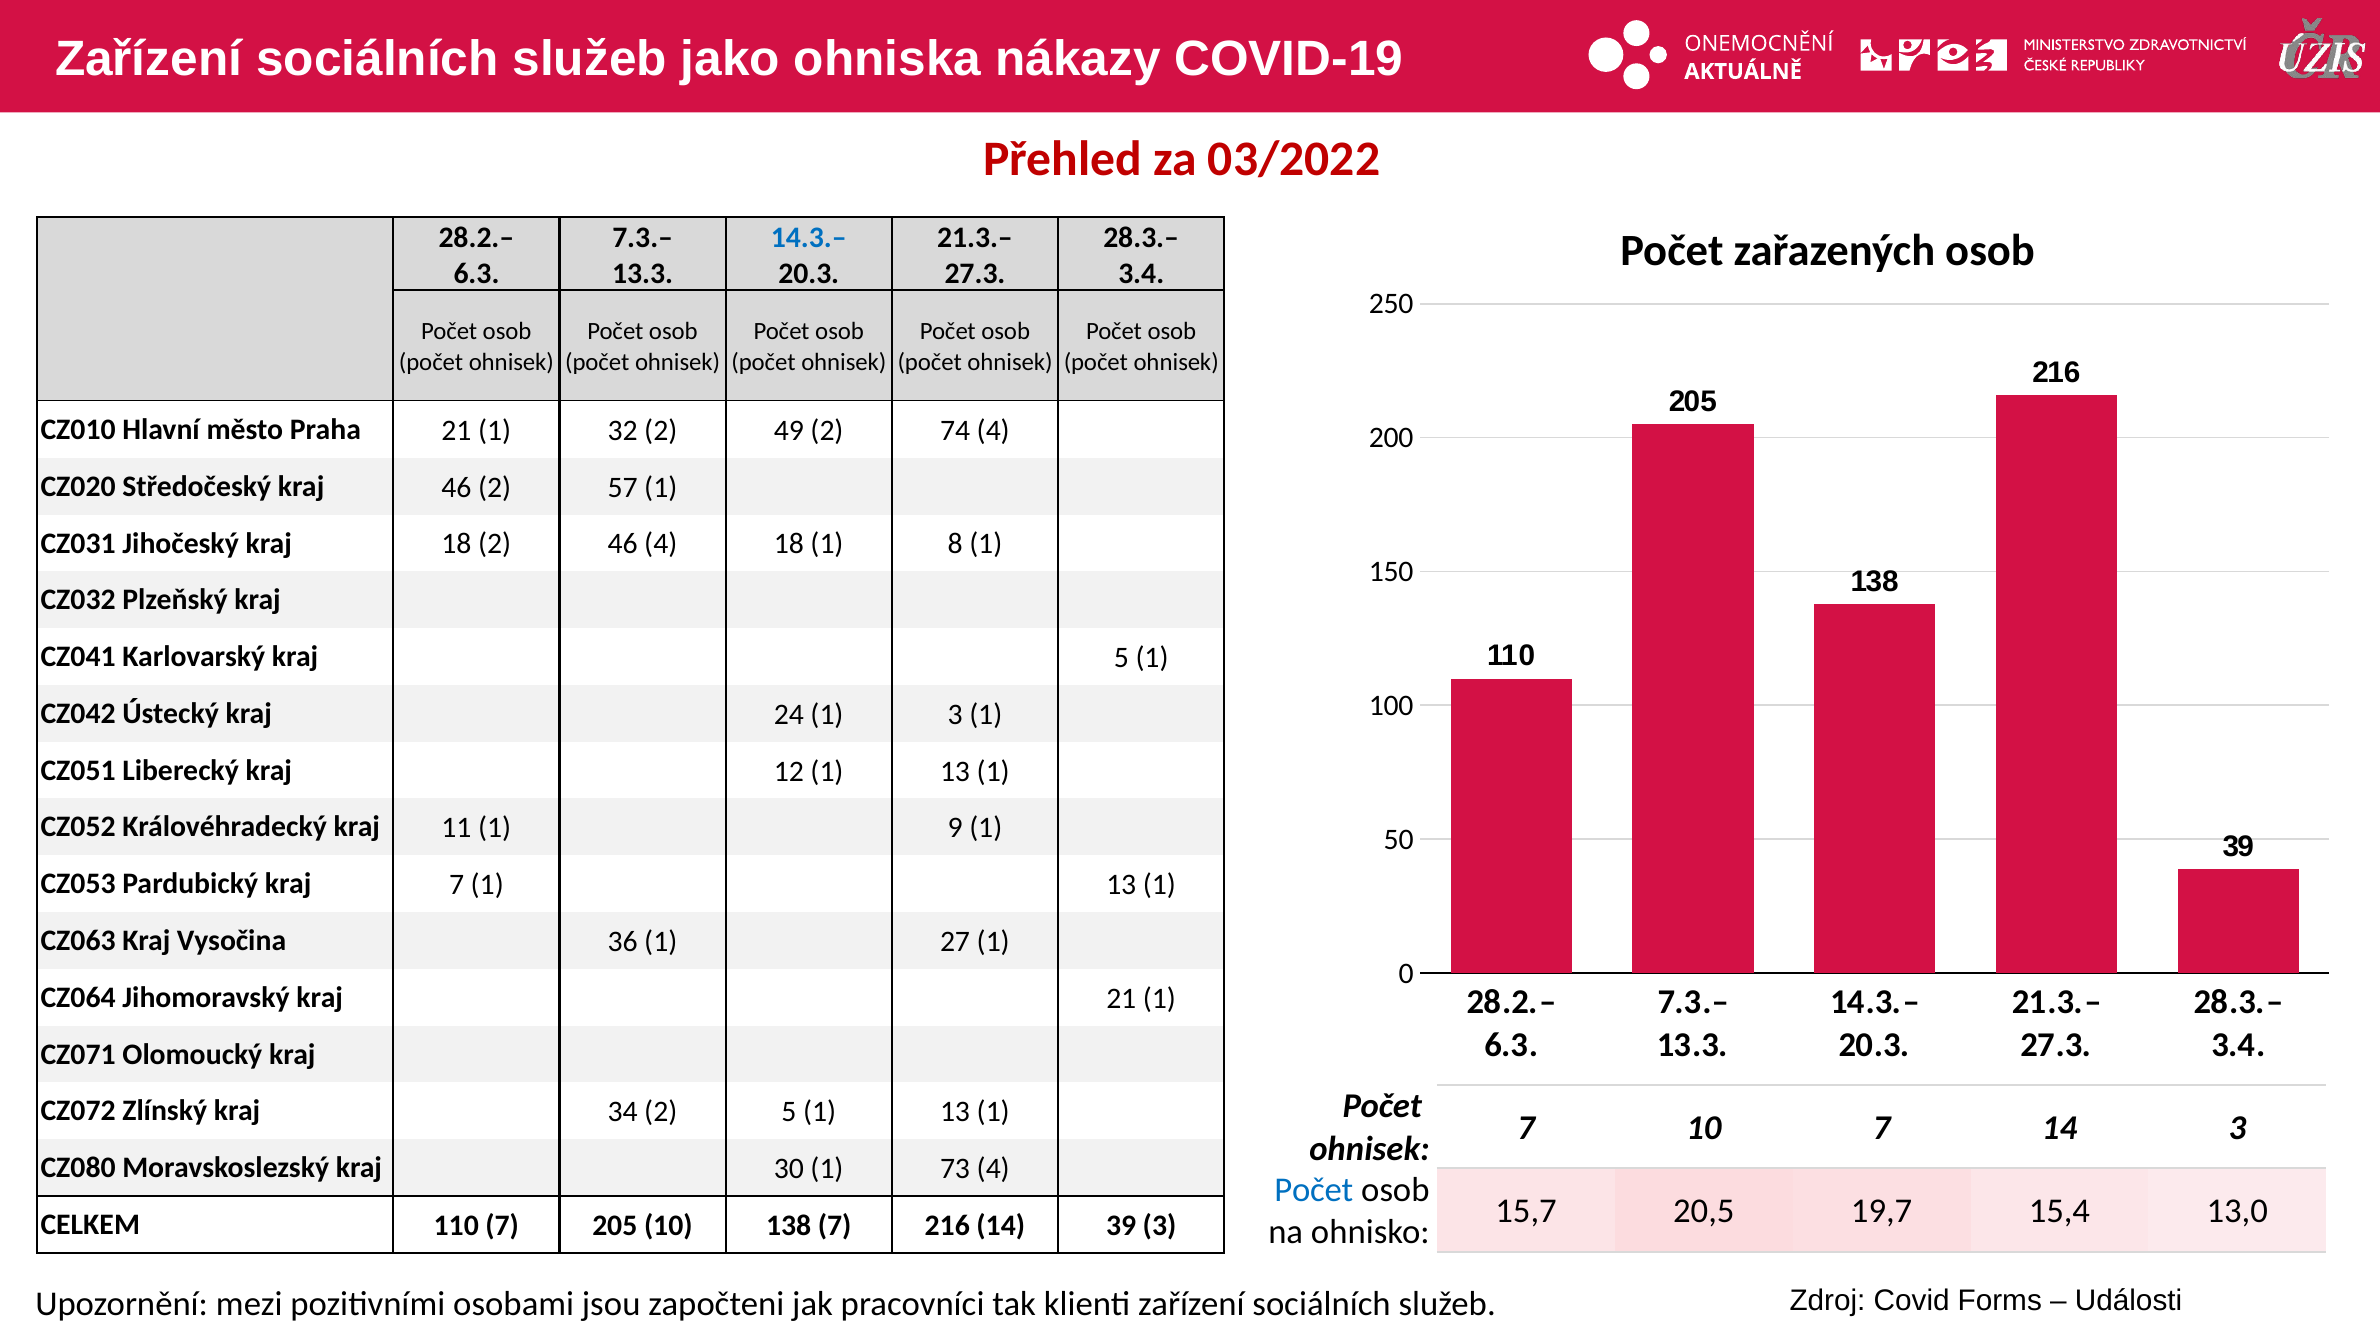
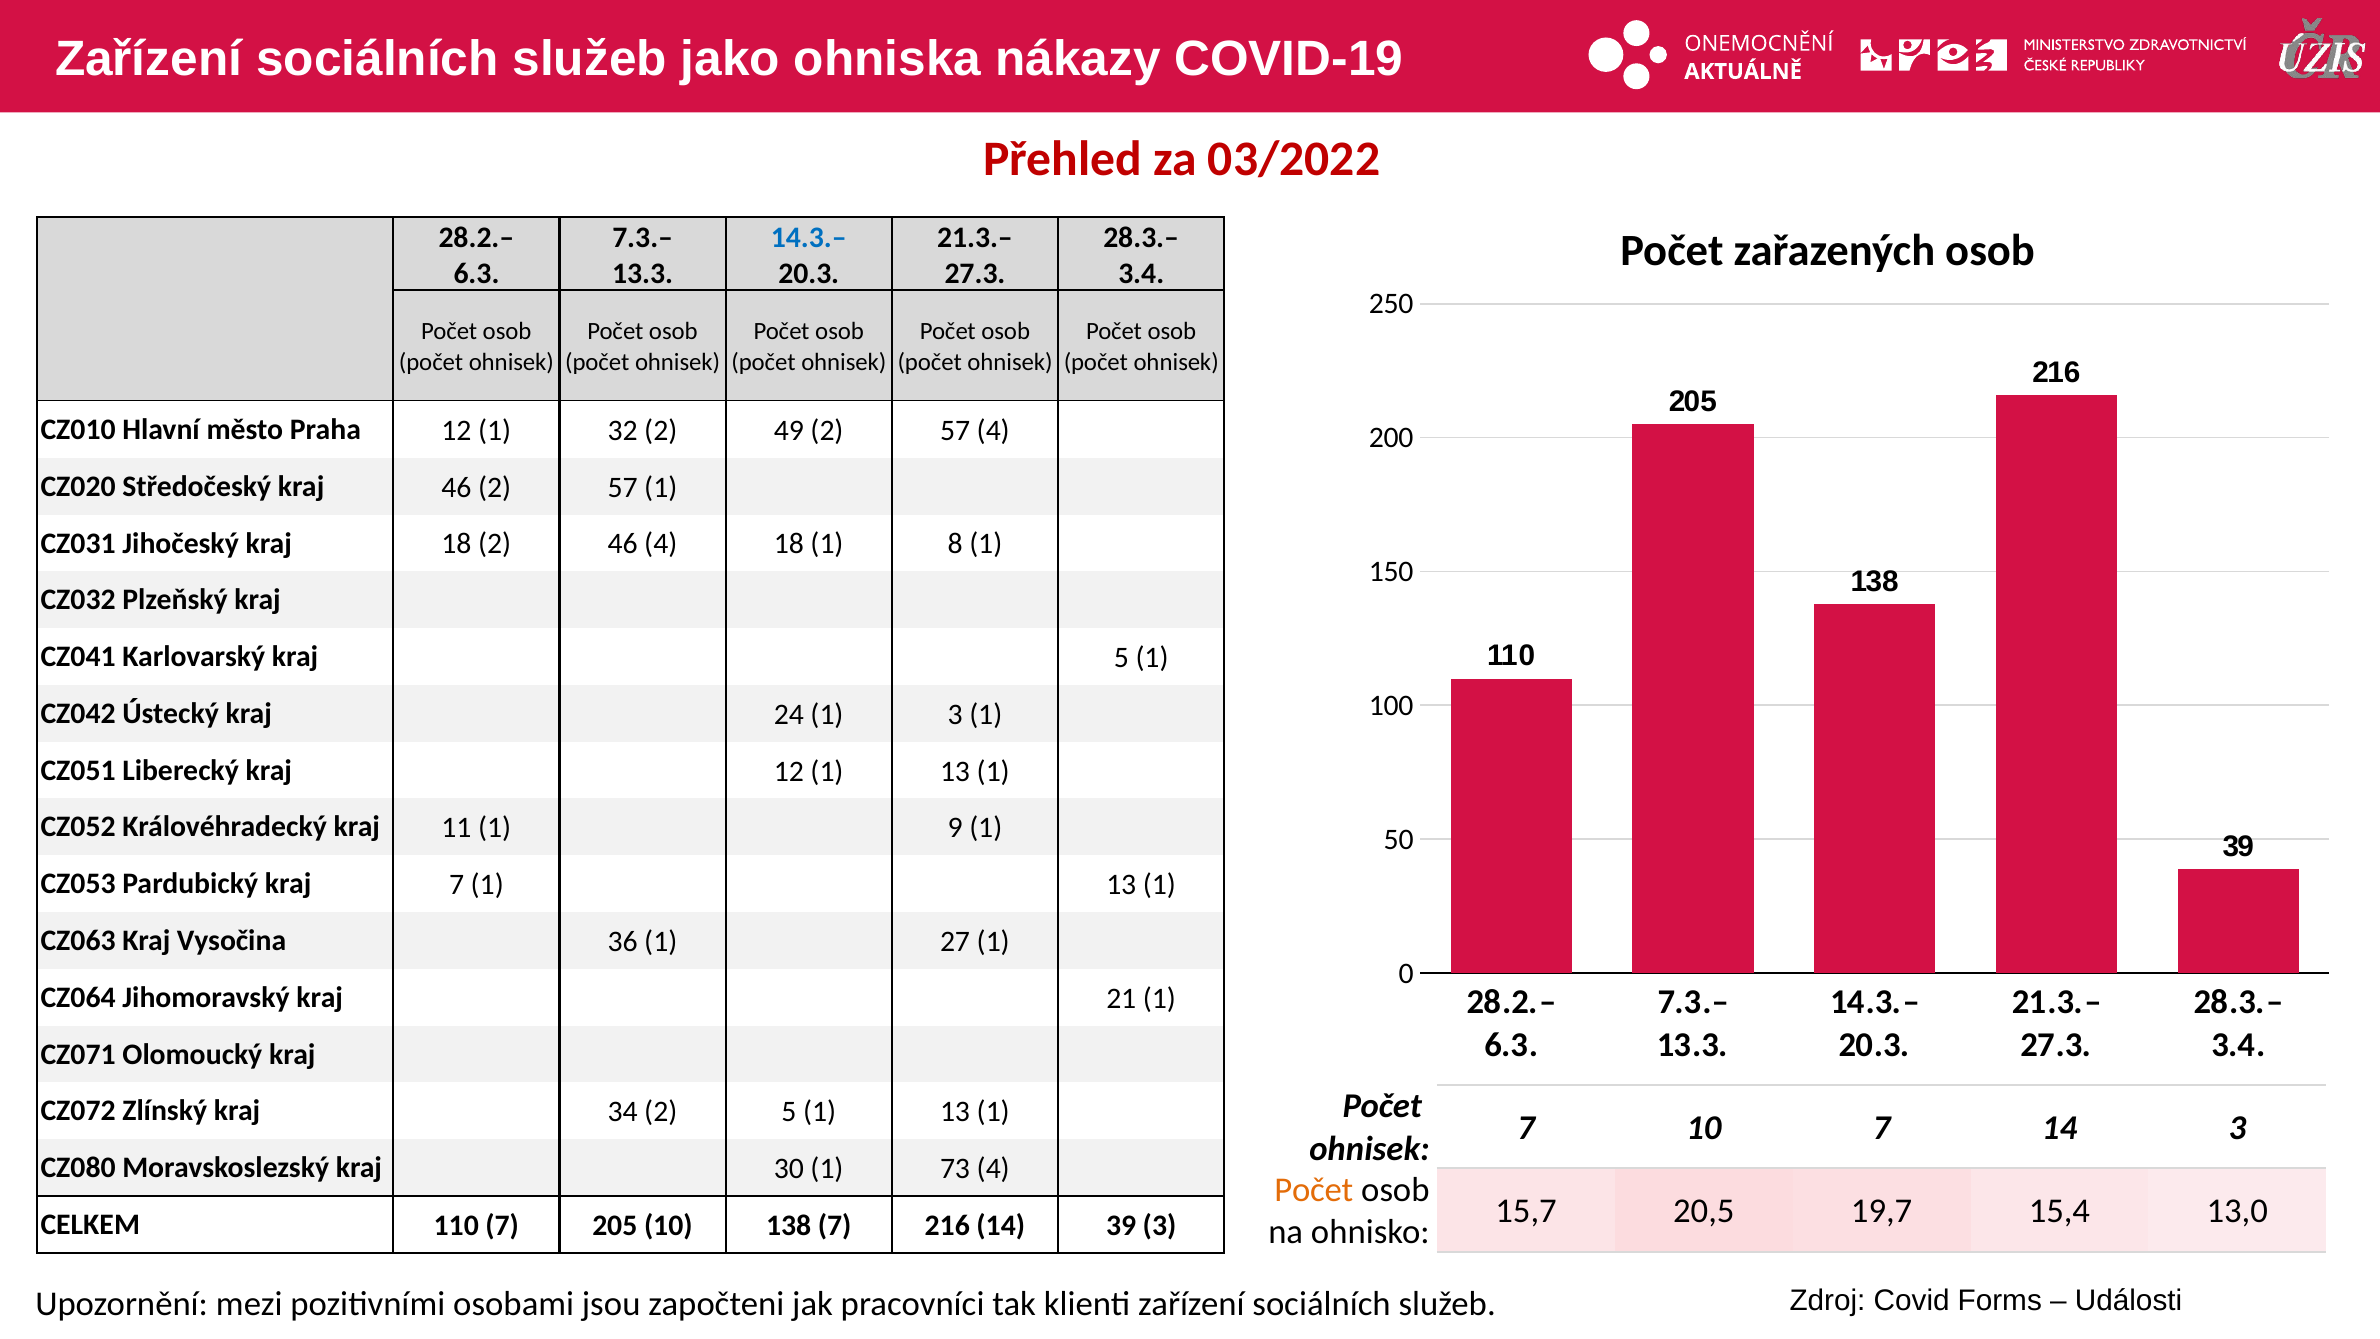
Praha 21: 21 -> 12
49 2 74: 74 -> 57
Počet at (1314, 1190) colour: blue -> orange
